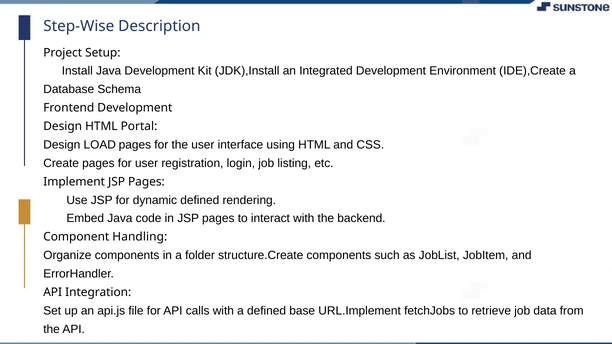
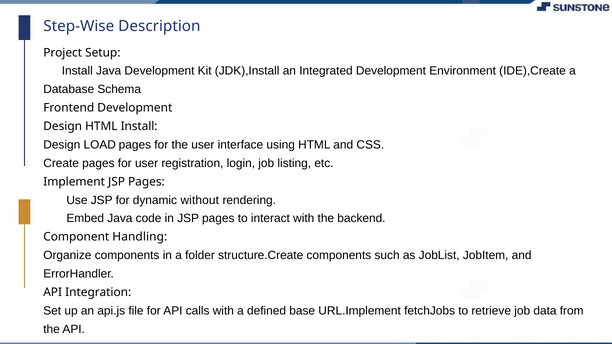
HTML Portal: Portal -> Install
dynamic defined: defined -> without
